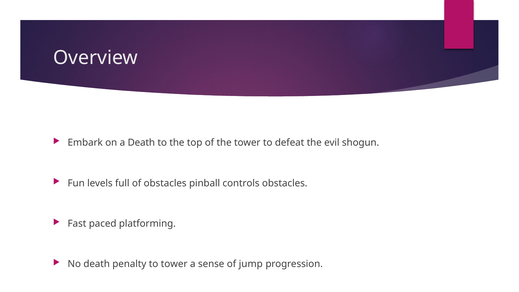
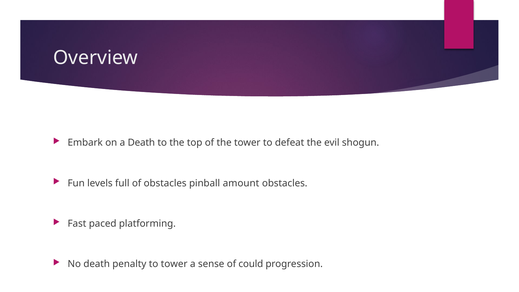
controls: controls -> amount
jump: jump -> could
